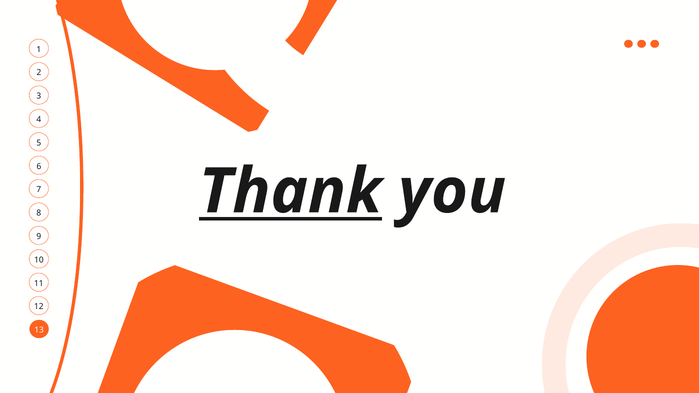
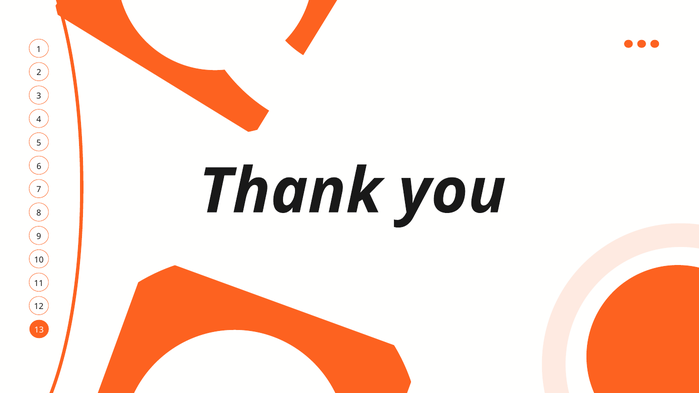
Thank underline: present -> none
